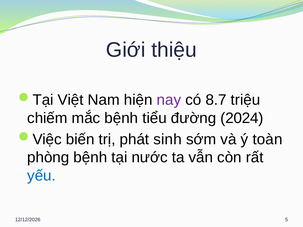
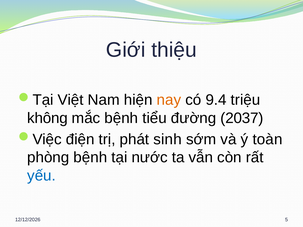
nay colour: purple -> orange
8.7: 8.7 -> 9.4
chiếm: chiếm -> không
2024: 2024 -> 2037
biến: biến -> điện
